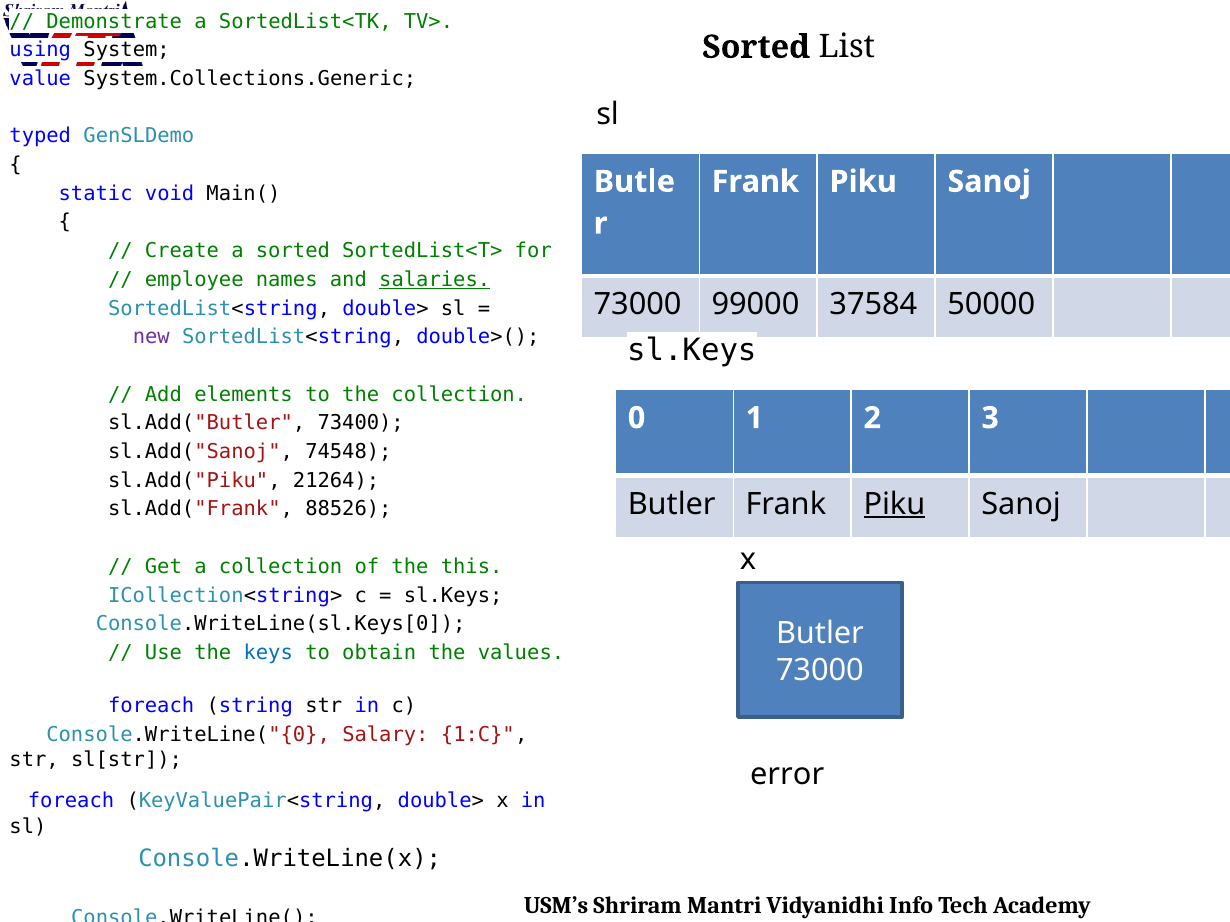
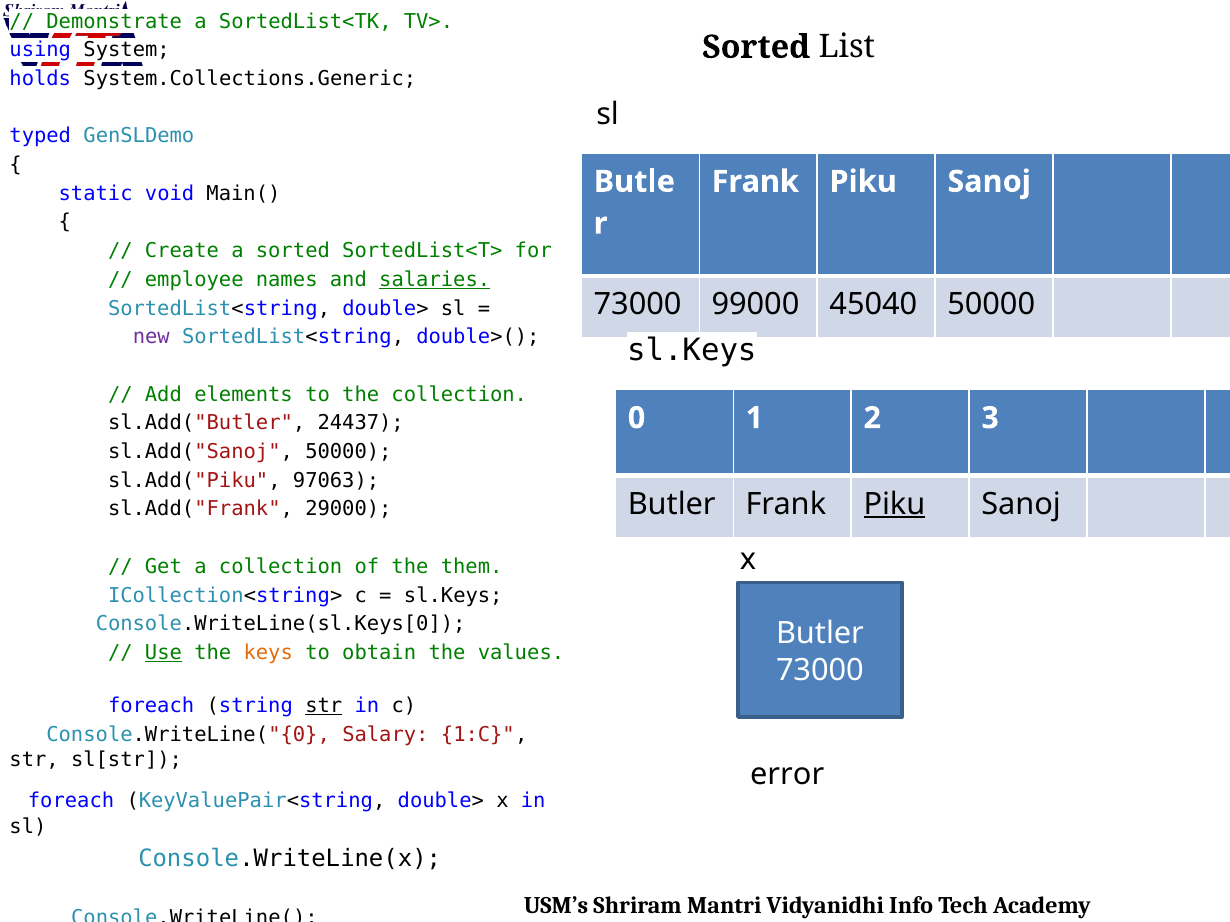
value: value -> holds
37584: 37584 -> 45040
73400: 73400 -> 24437
sl.Add("Sanoj 74548: 74548 -> 50000
21264: 21264 -> 97063
88526: 88526 -> 29000
this: this -> them
Use underline: none -> present
keys colour: blue -> orange
str at (324, 706) underline: none -> present
